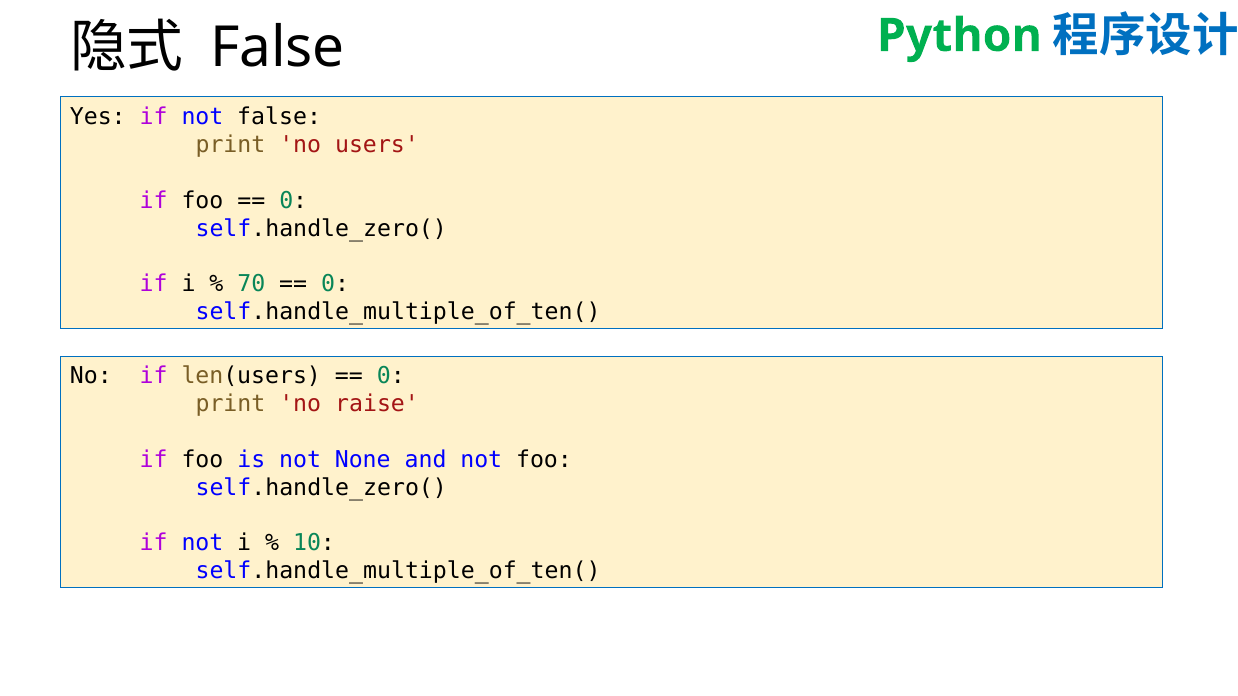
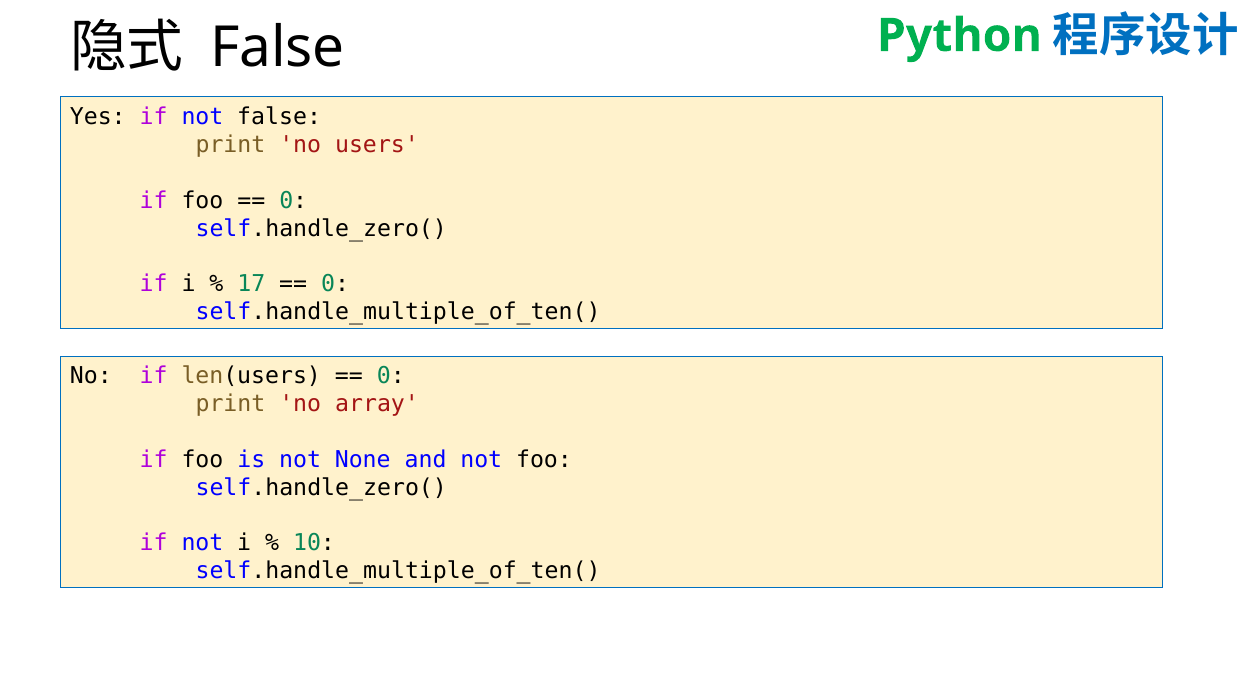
70: 70 -> 17
raise: raise -> array
